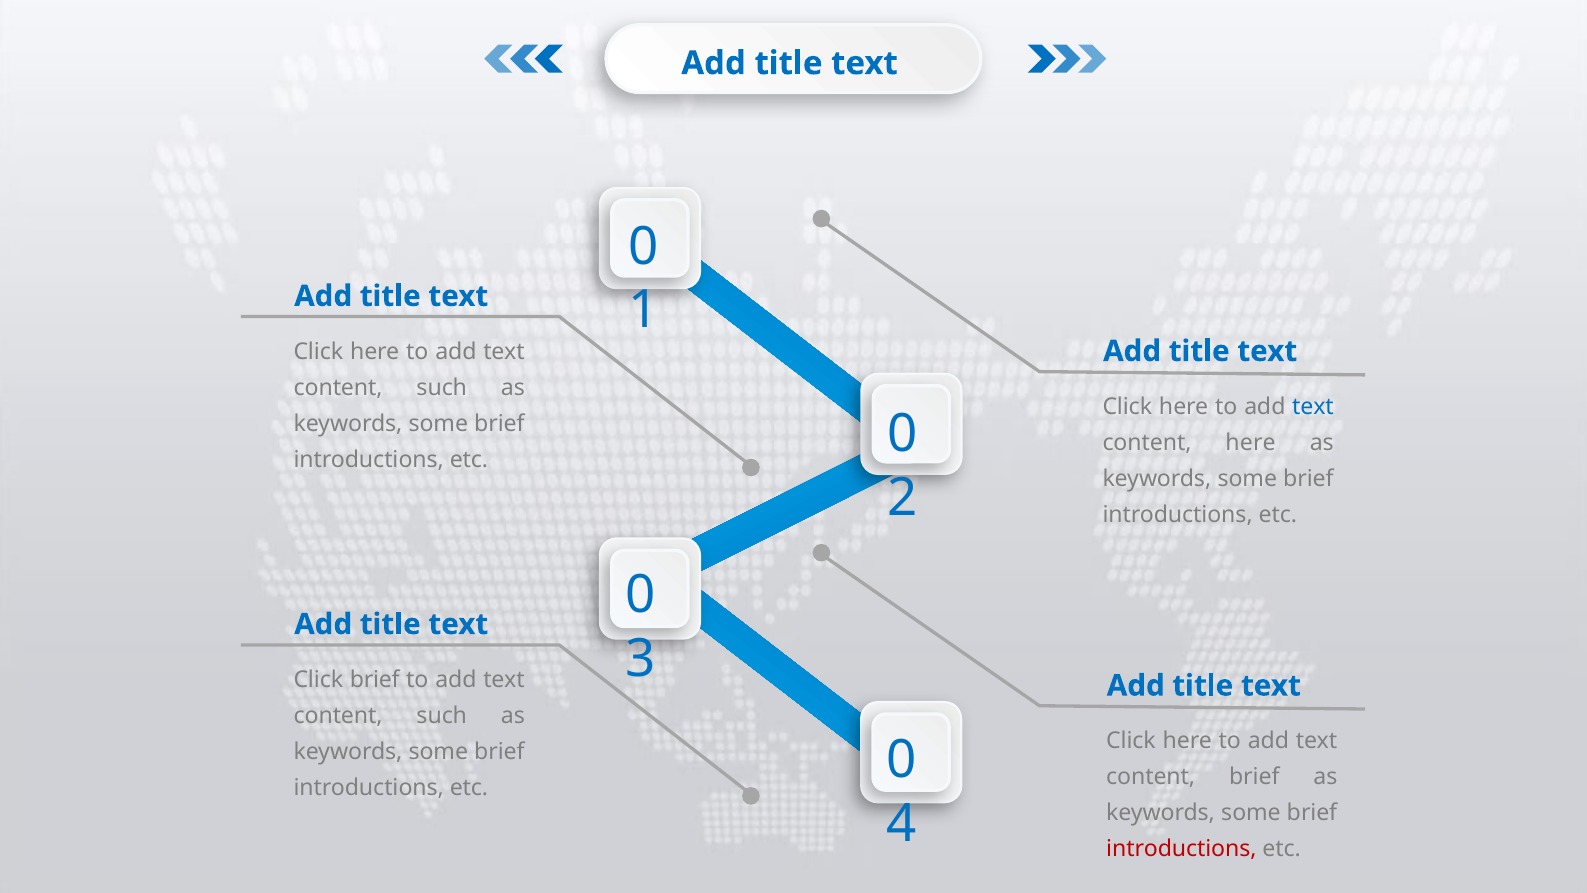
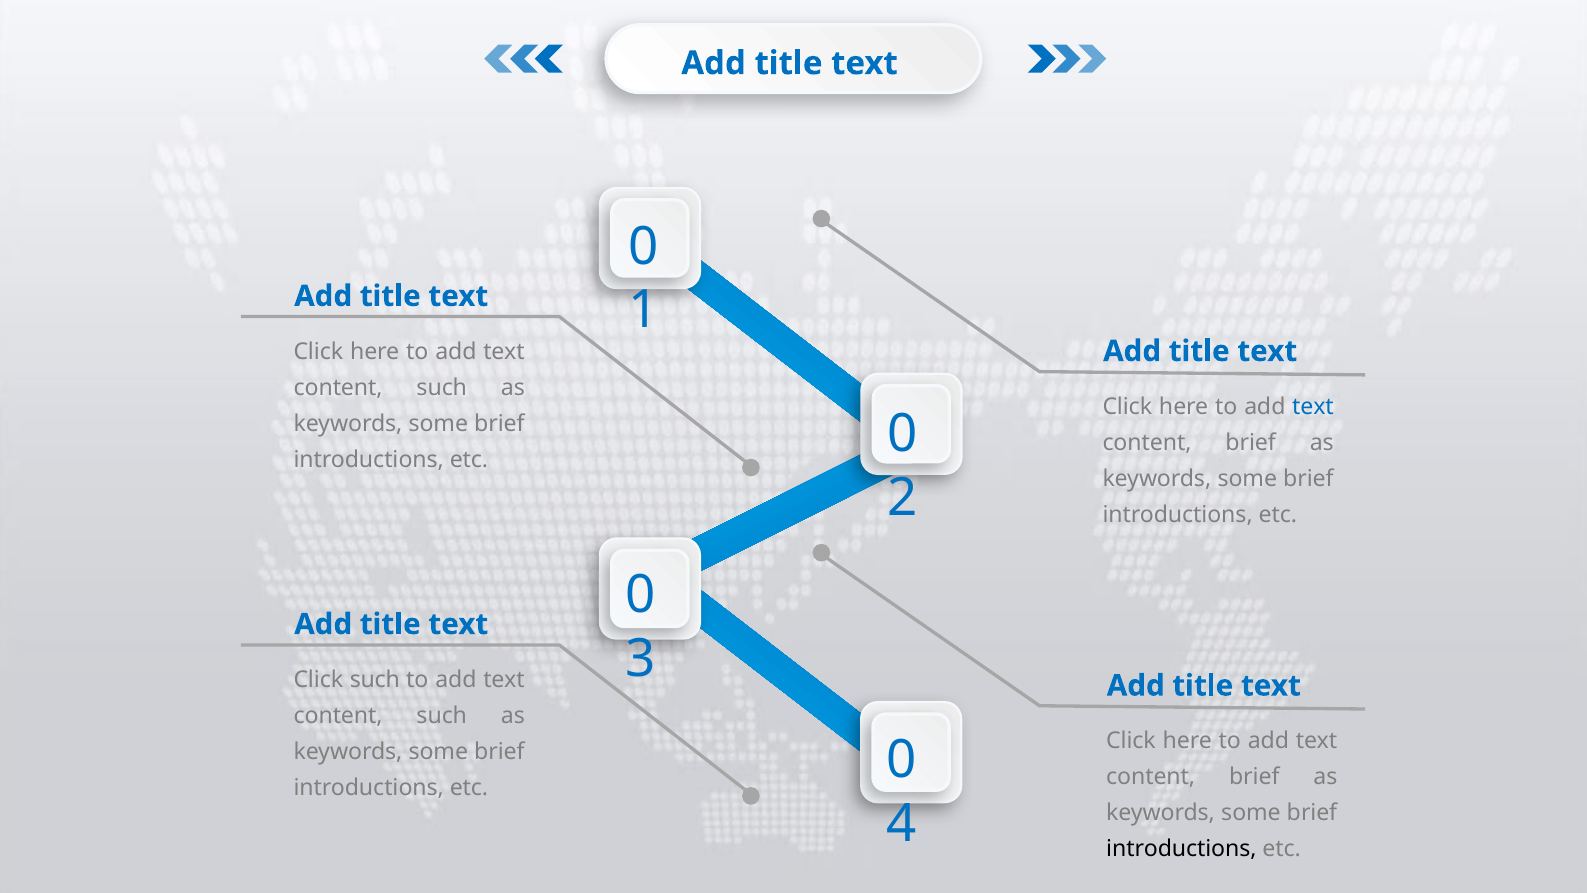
here at (1251, 442): here -> brief
Click brief: brief -> such
introductions at (1181, 849) colour: red -> black
